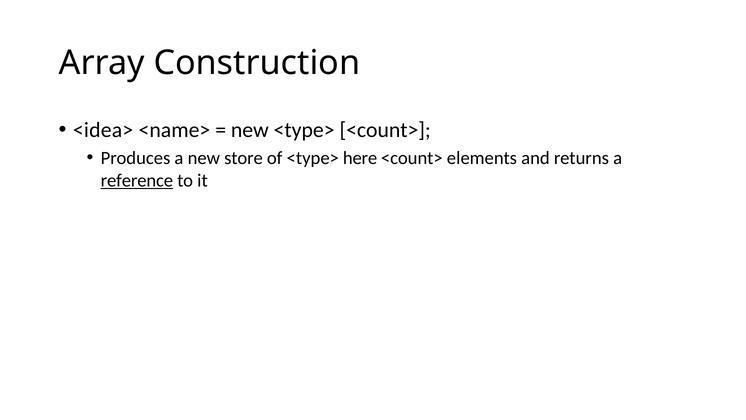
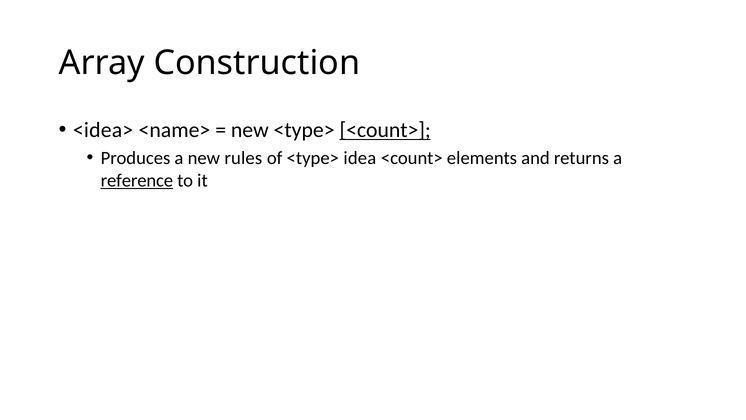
<count> at (385, 130) underline: none -> present
store: store -> rules
here: here -> idea
